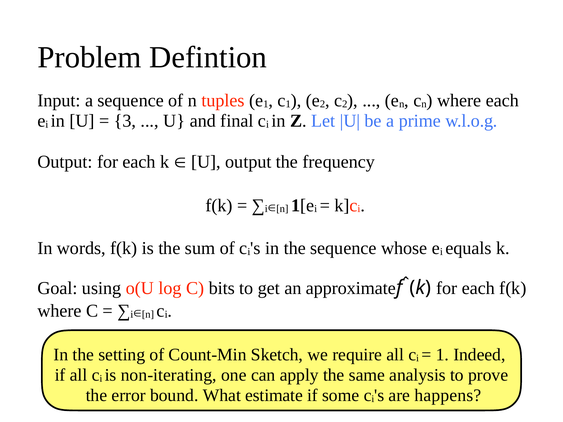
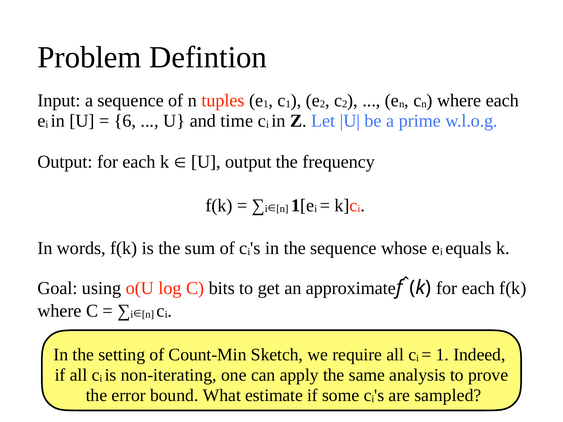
3: 3 -> 6
final: final -> time
happens: happens -> sampled
